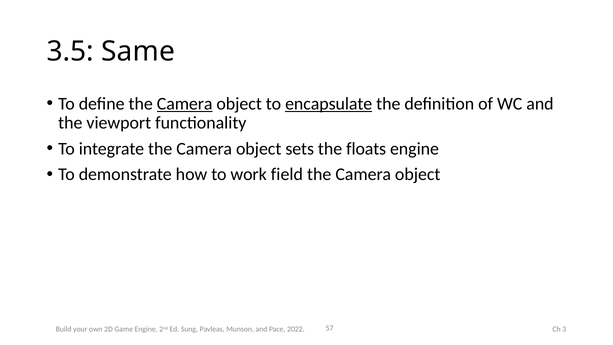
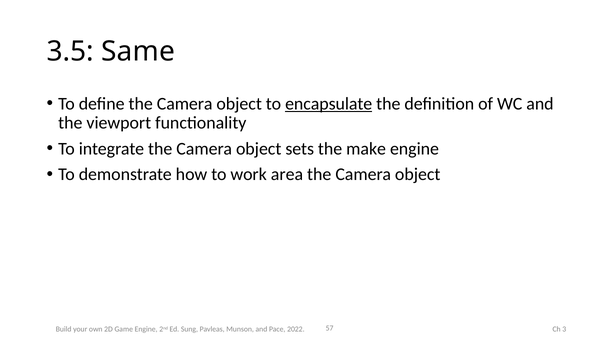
Camera at (185, 104) underline: present -> none
floats: floats -> make
field: field -> area
